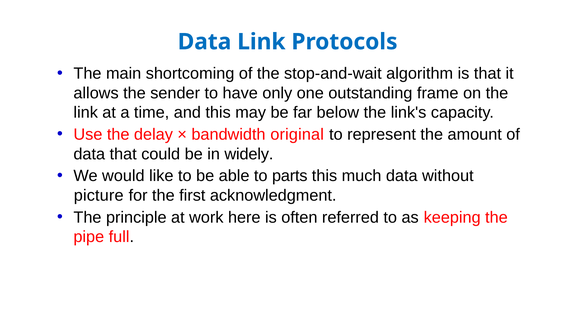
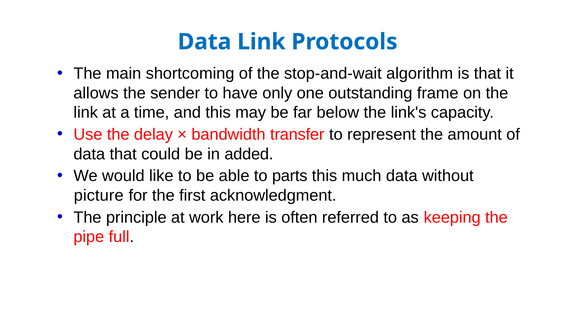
original: original -> transfer
widely: widely -> added
